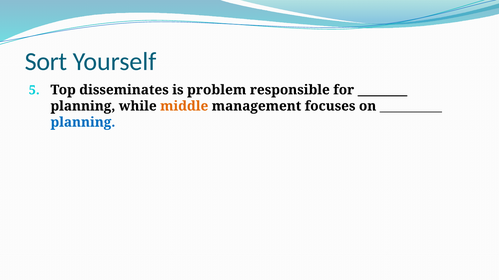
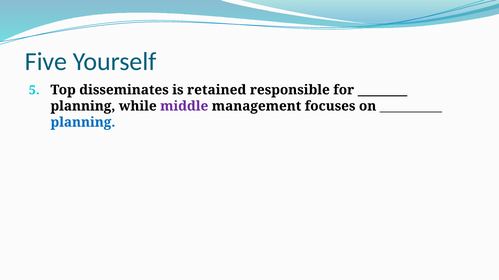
Sort: Sort -> Five
problem: problem -> retained
middle colour: orange -> purple
